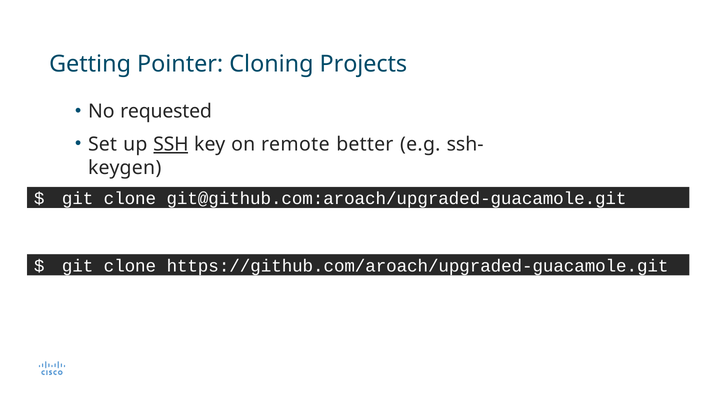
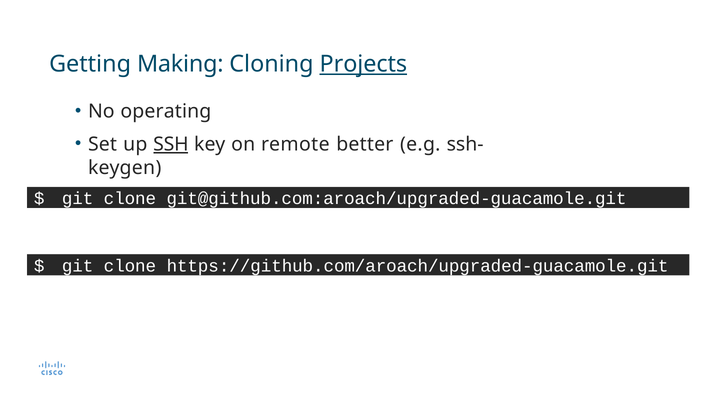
Pointer: Pointer -> Making
Projects underline: none -> present
requested: requested -> operating
